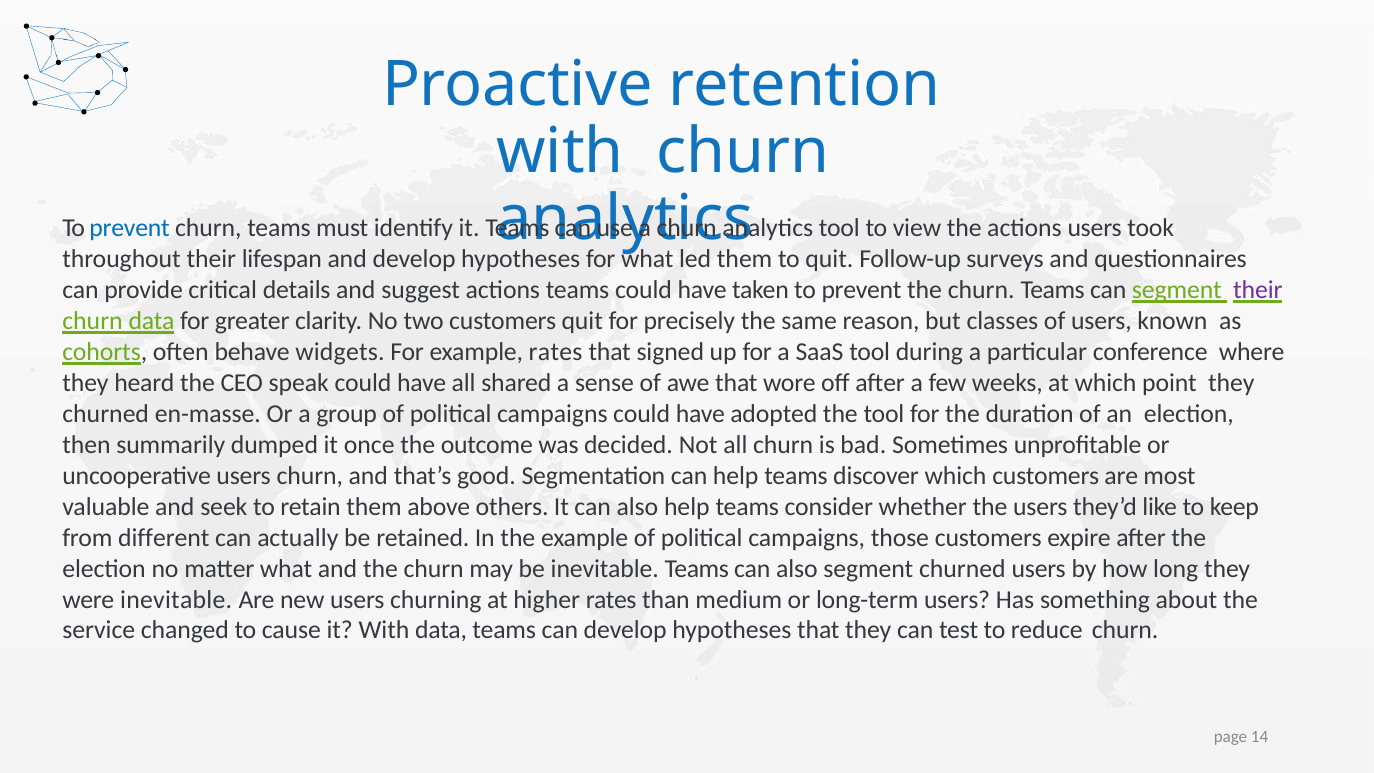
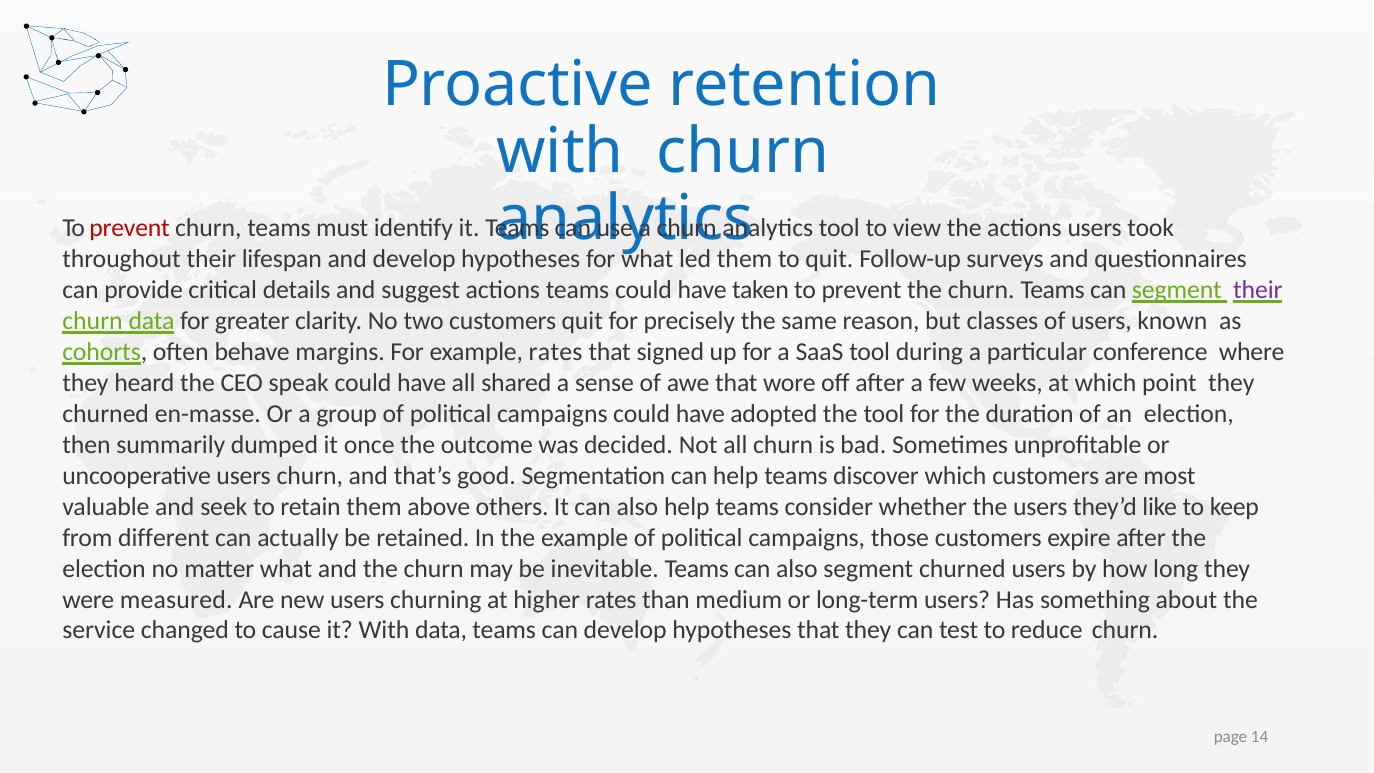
prevent at (130, 228) colour: blue -> red
widgets: widgets -> margins
were inevitable: inevitable -> measured
